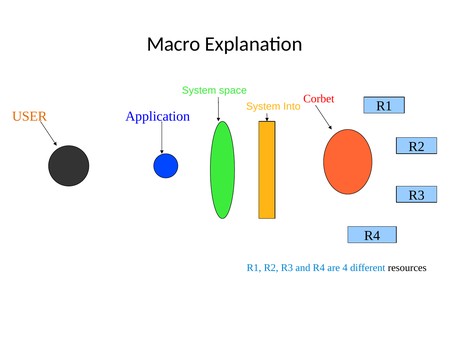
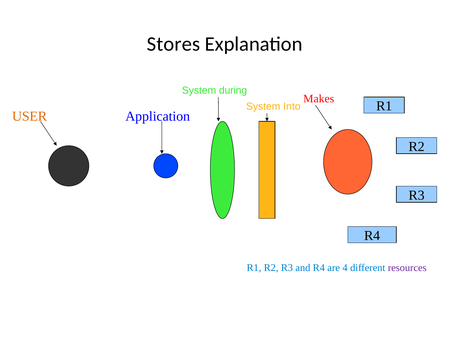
Macro: Macro -> Stores
space: space -> during
Corbet: Corbet -> Makes
resources colour: black -> purple
